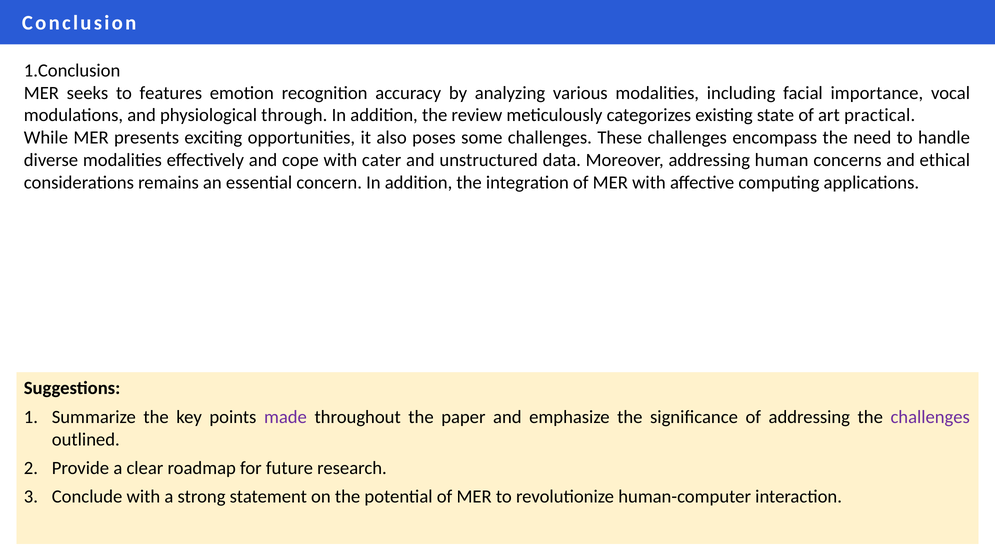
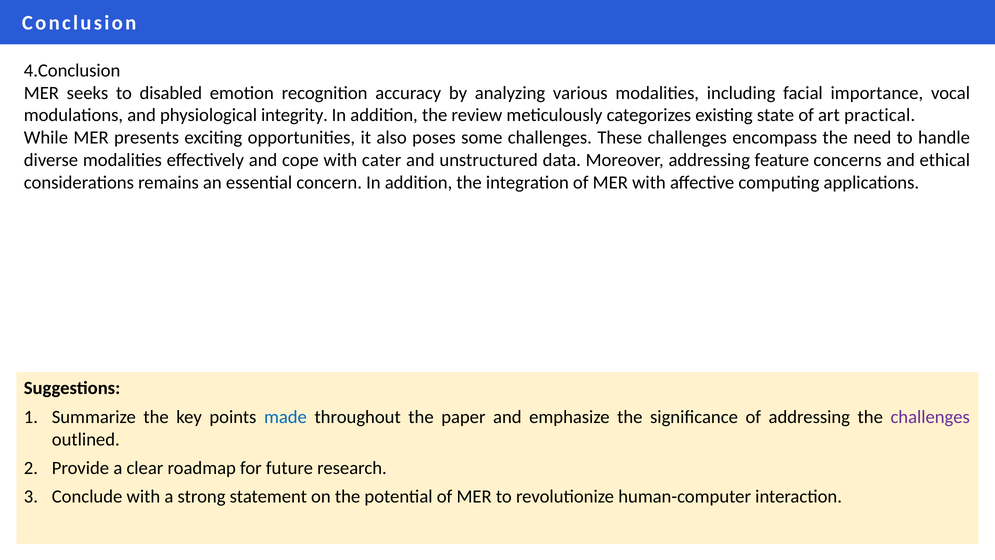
1.Conclusion: 1.Conclusion -> 4.Conclusion
features: features -> disabled
through: through -> integrity
human: human -> feature
made colour: purple -> blue
